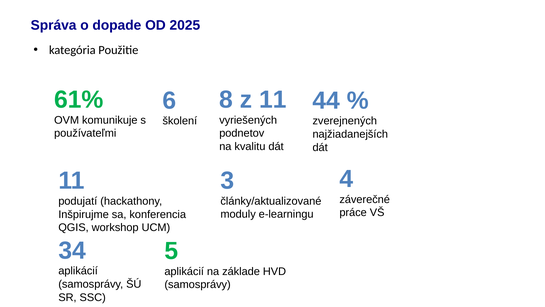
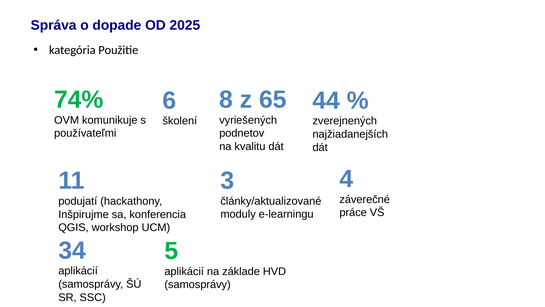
61%: 61% -> 74%
z 11: 11 -> 65
